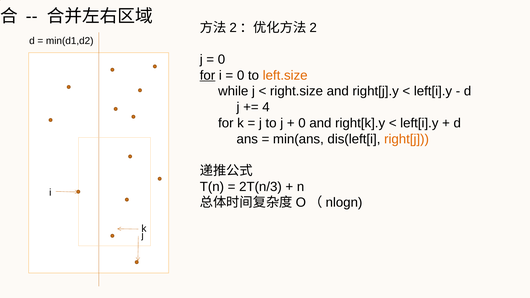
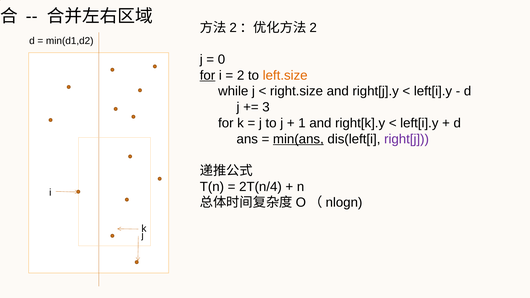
0 at (241, 75): 0 -> 2
4: 4 -> 3
0 at (302, 123): 0 -> 1
min(ans underline: none -> present
right[j colour: orange -> purple
2T(n/3: 2T(n/3 -> 2T(n/4
